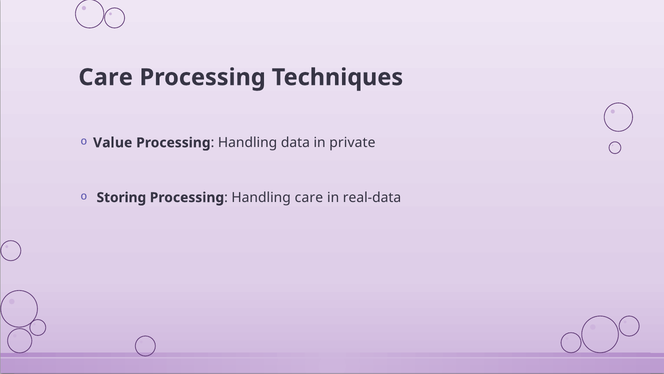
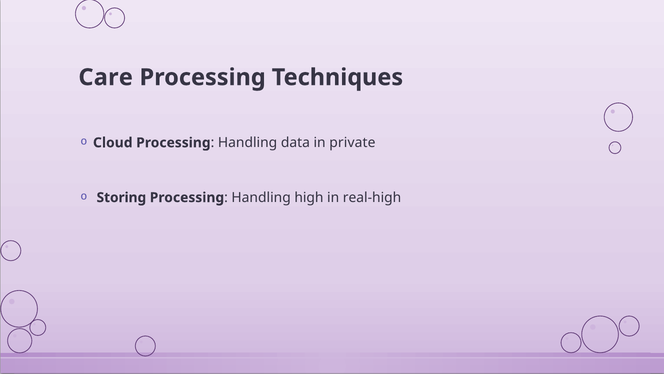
Value: Value -> Cloud
Handling care: care -> high
real-data: real-data -> real-high
